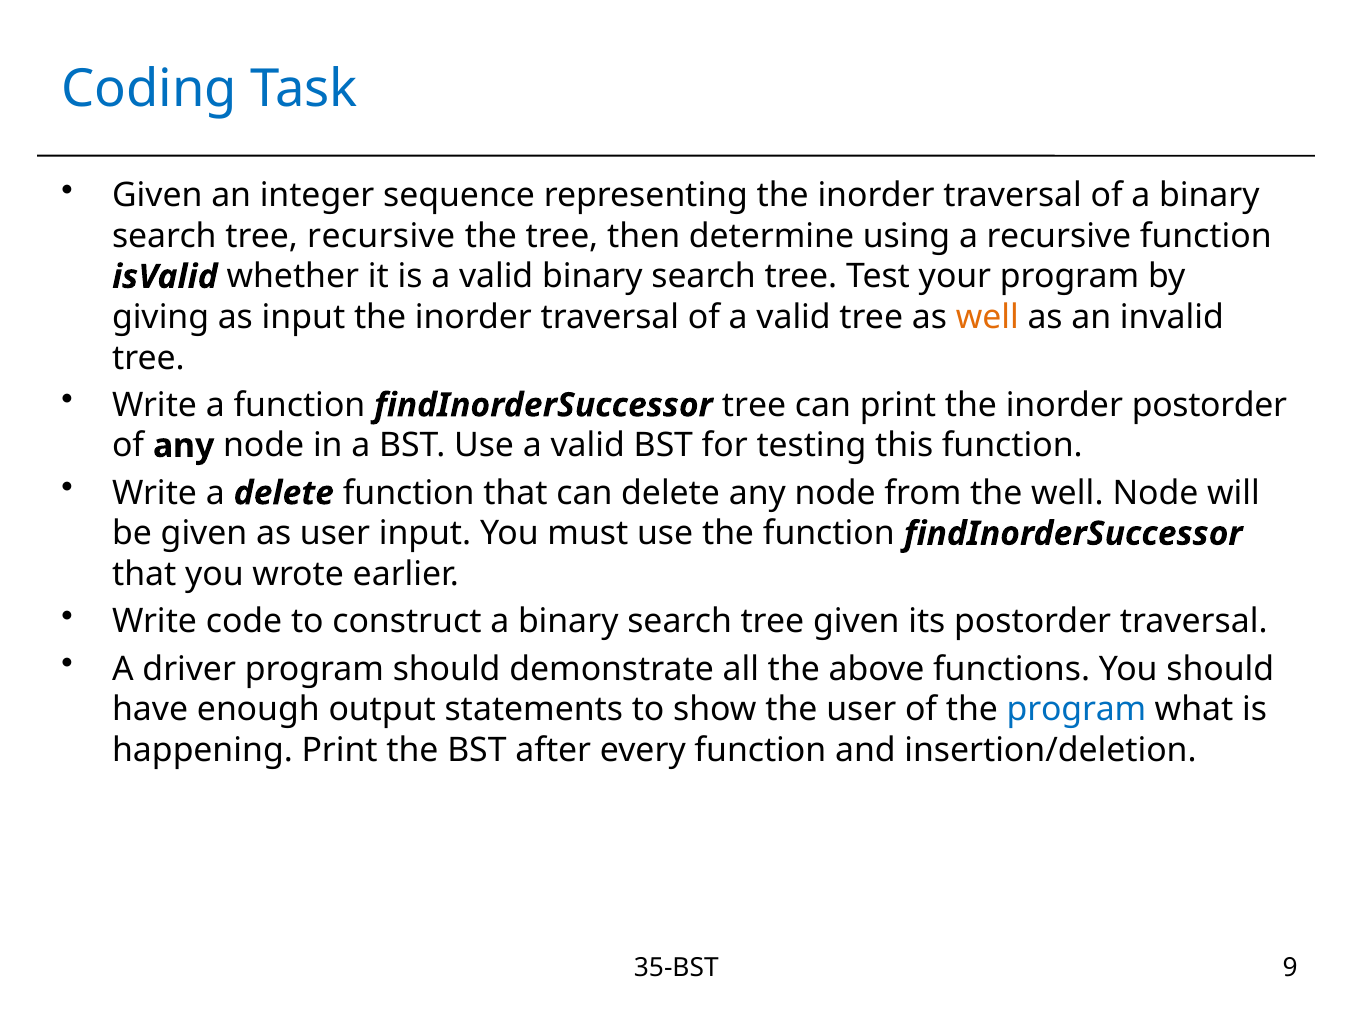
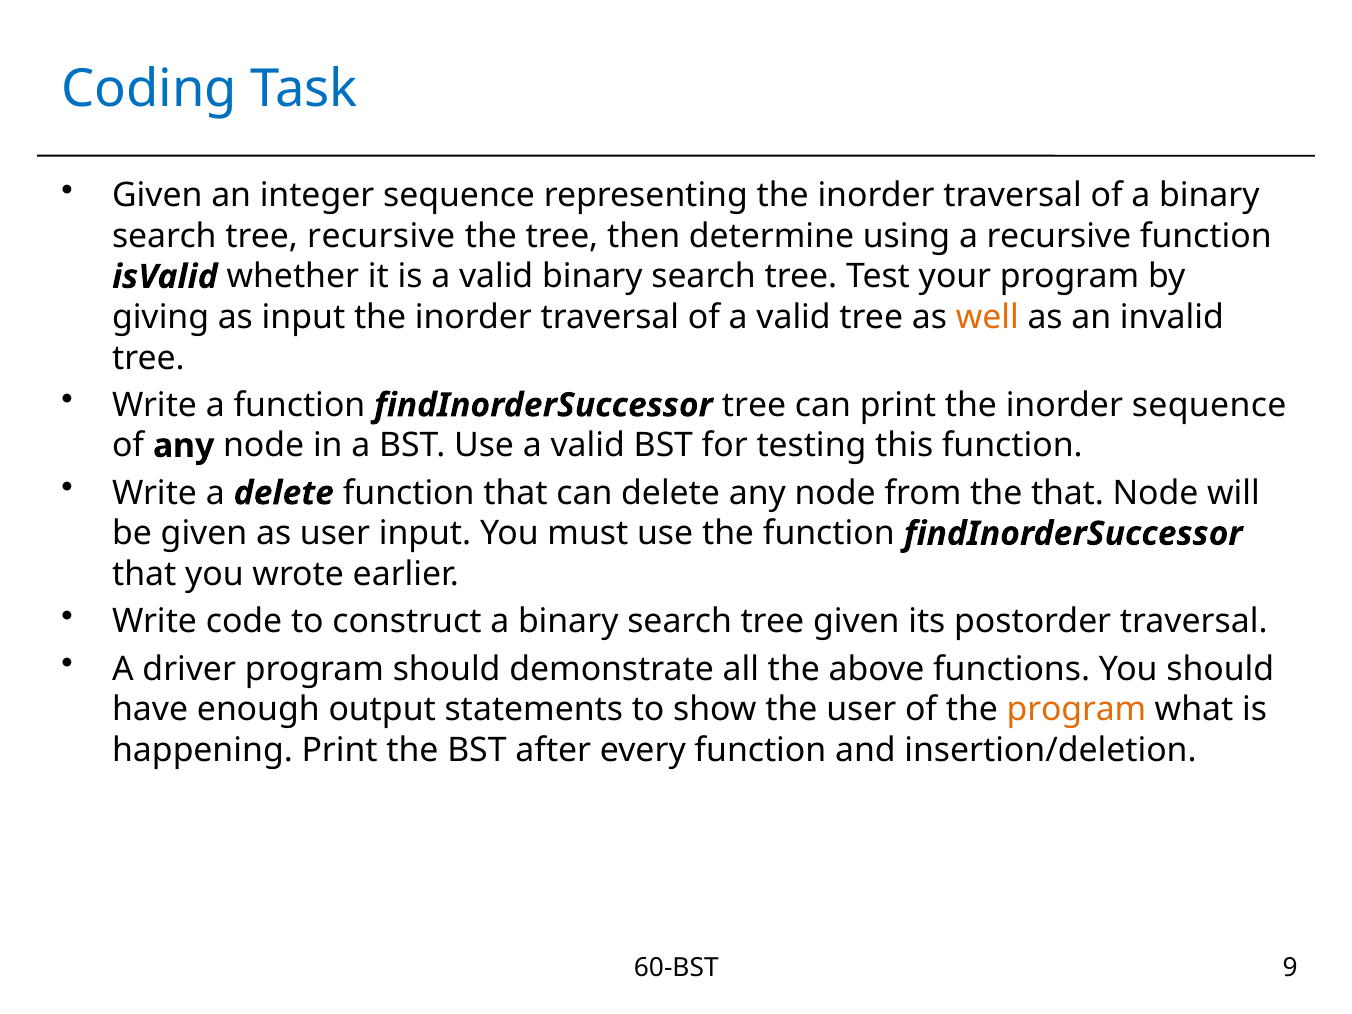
inorder postorder: postorder -> sequence
the well: well -> that
program at (1076, 709) colour: blue -> orange
35-BST: 35-BST -> 60-BST
